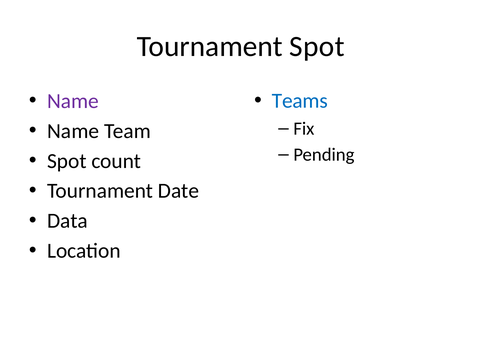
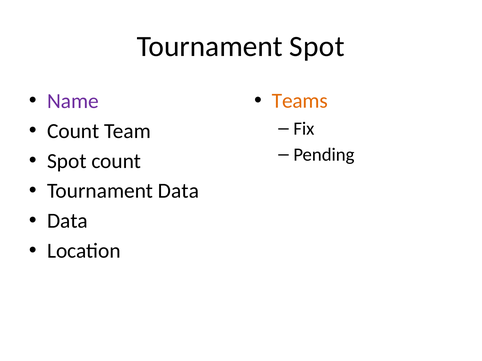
Teams colour: blue -> orange
Name at (73, 131): Name -> Count
Tournament Date: Date -> Data
